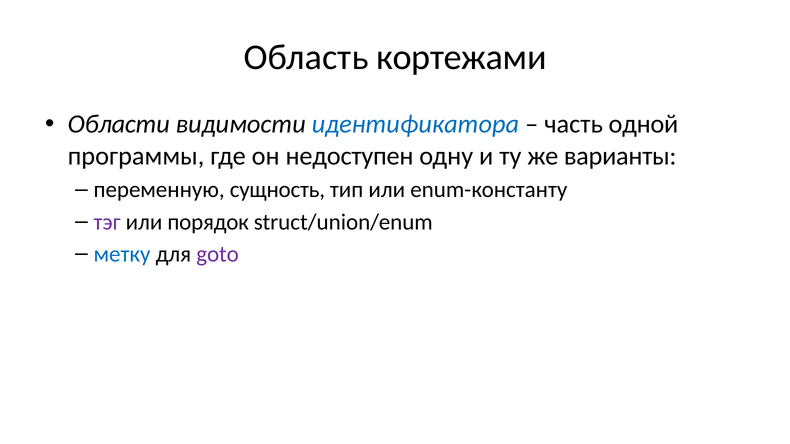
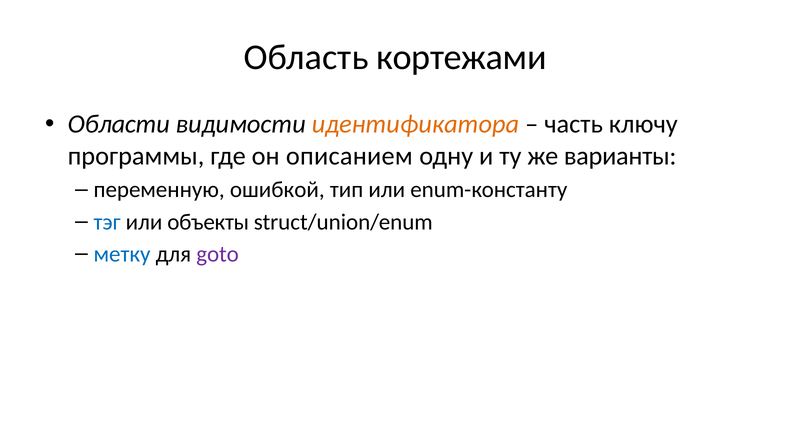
идентификатора colour: blue -> orange
одной: одной -> ключу
недоступен: недоступен -> описанием
сущность: сущность -> ошибкой
тэг colour: purple -> blue
порядок: порядок -> объекты
